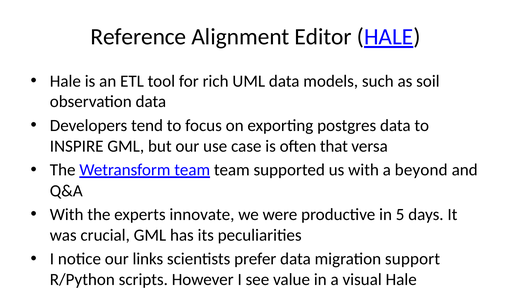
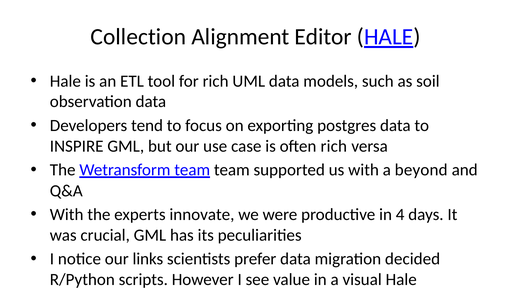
Reference: Reference -> Collection
often that: that -> rich
5: 5 -> 4
support: support -> decided
